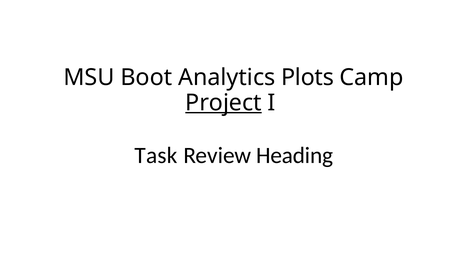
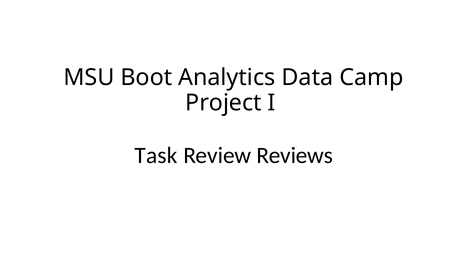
Plots: Plots -> Data
Project underline: present -> none
Heading: Heading -> Reviews
